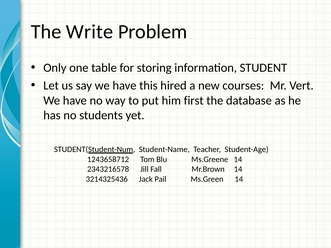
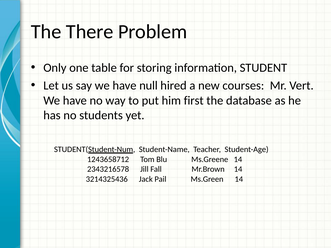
Write: Write -> There
this: this -> null
